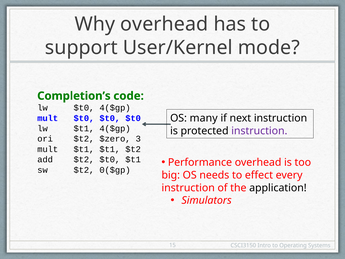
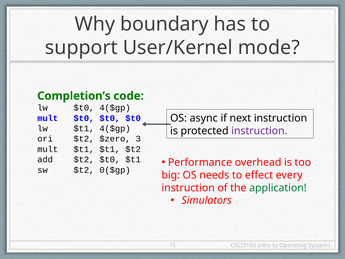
Why overhead: overhead -> boundary
many: many -> async
application colour: black -> green
